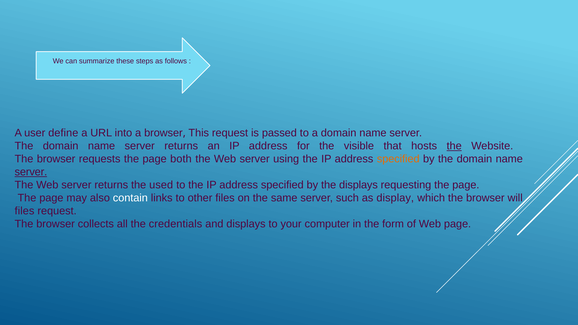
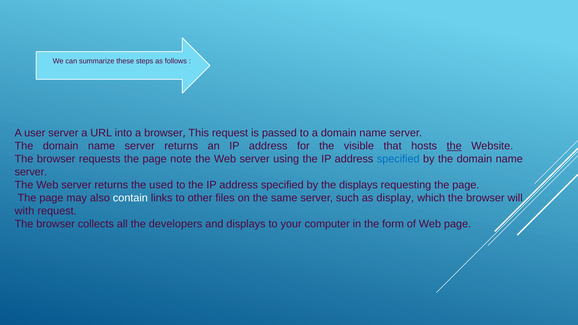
user define: define -> server
both: both -> note
specified at (398, 159) colour: orange -> blue
server at (31, 172) underline: present -> none
files at (24, 211): files -> with
credentials: credentials -> developers
